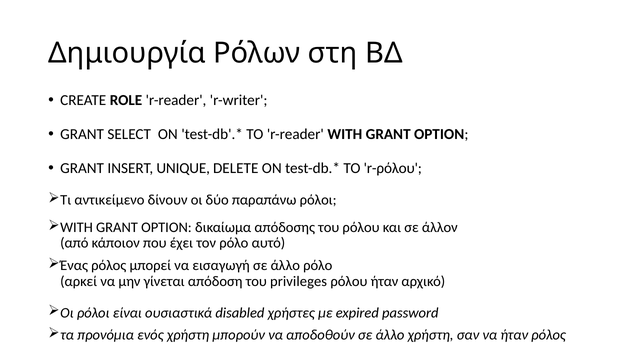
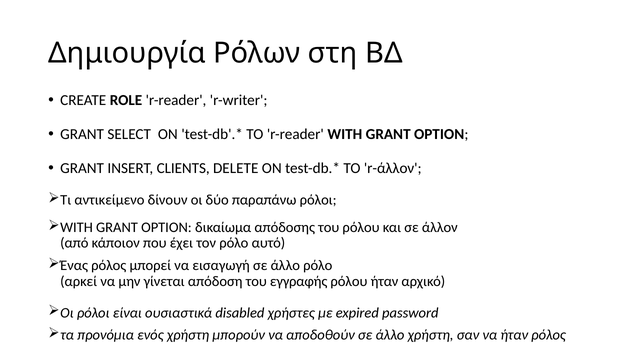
UNIQUE: UNIQUE -> CLIENTS
r-ρόλου: r-ρόλου -> r-άλλον
privileges: privileges -> εγγραφής
